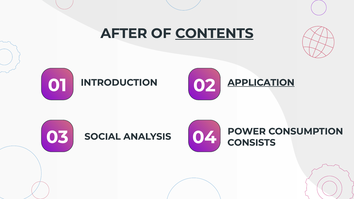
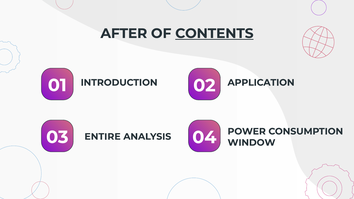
APPLICATION underline: present -> none
SOCIAL: SOCIAL -> ENTIRE
CONSISTS: CONSISTS -> WINDOW
